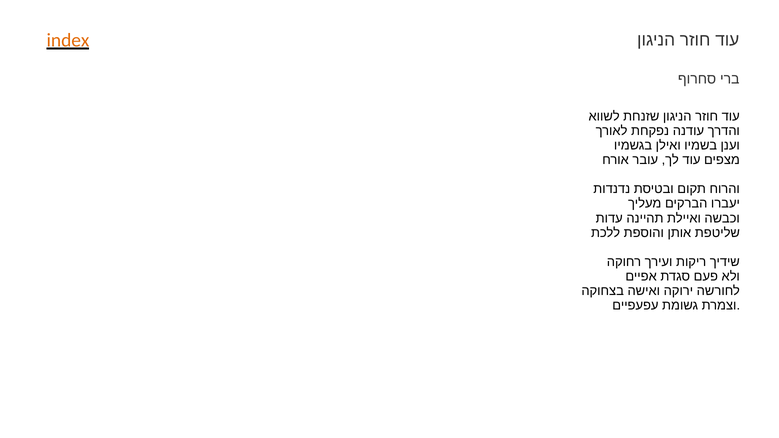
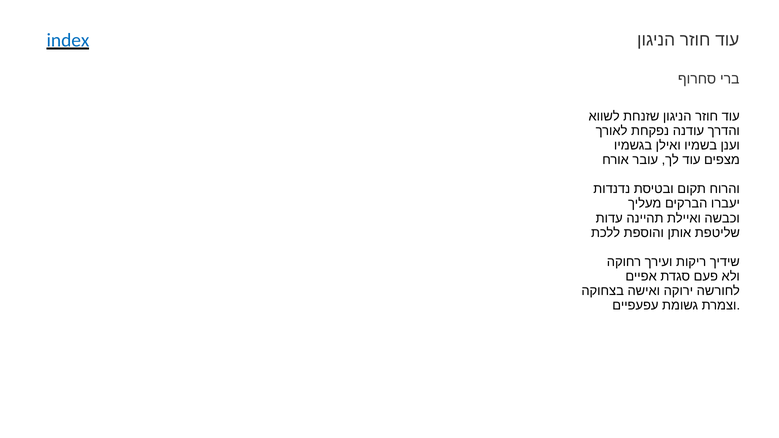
index colour: orange -> blue
